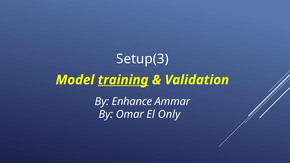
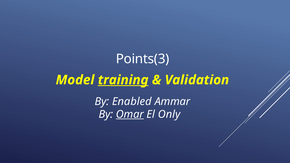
Setup(3: Setup(3 -> Points(3
Enhance: Enhance -> Enabled
Omar underline: none -> present
